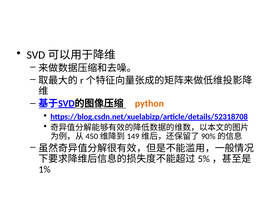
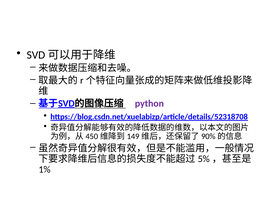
python colour: orange -> purple
